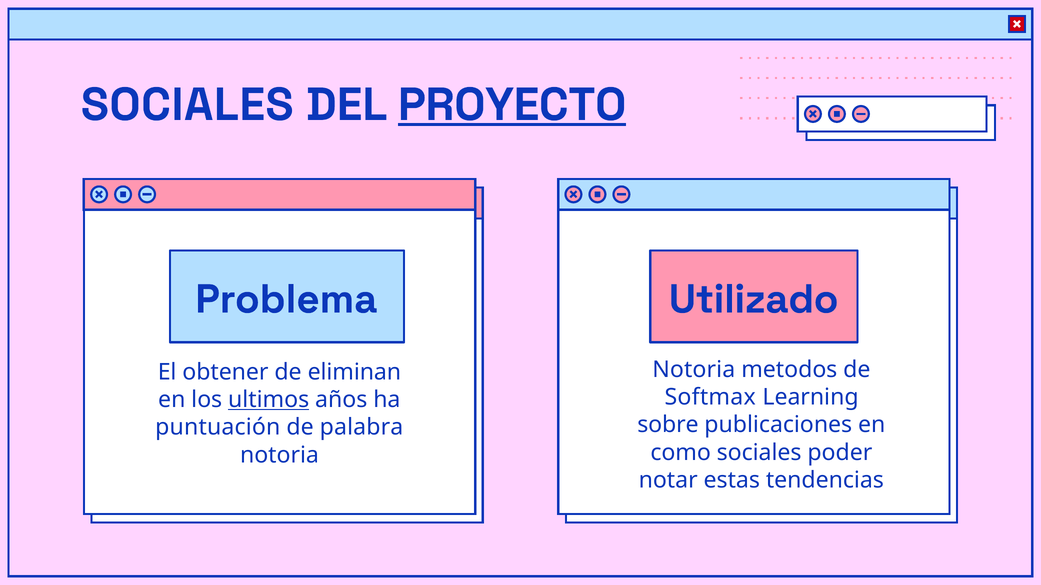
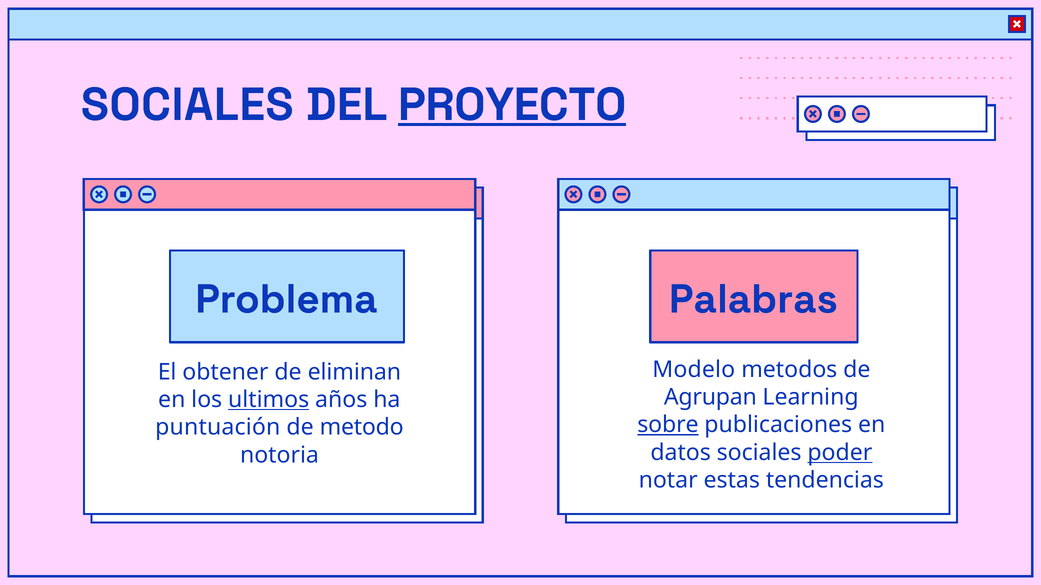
Utilizado: Utilizado -> Palabras
Notoria at (694, 370): Notoria -> Modelo
Softmax: Softmax -> Agrupan
sobre underline: none -> present
palabra: palabra -> metodo
como: como -> datos
poder underline: none -> present
